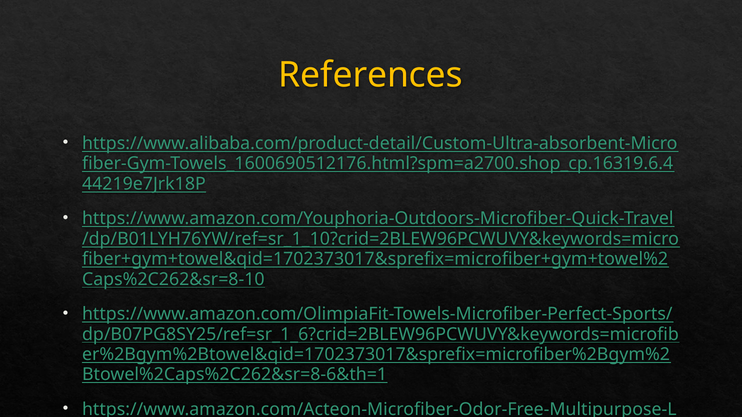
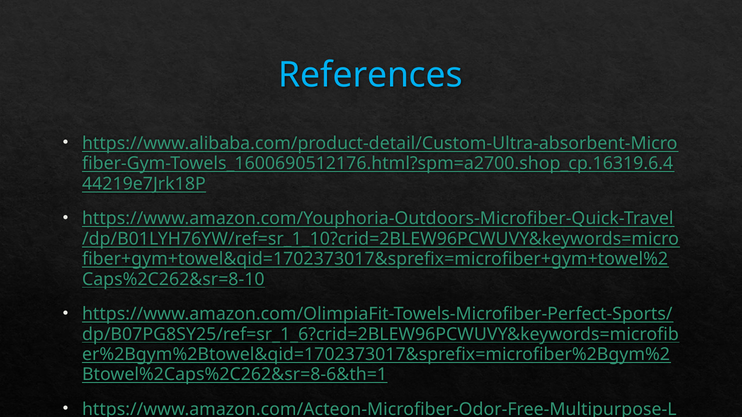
References colour: yellow -> light blue
